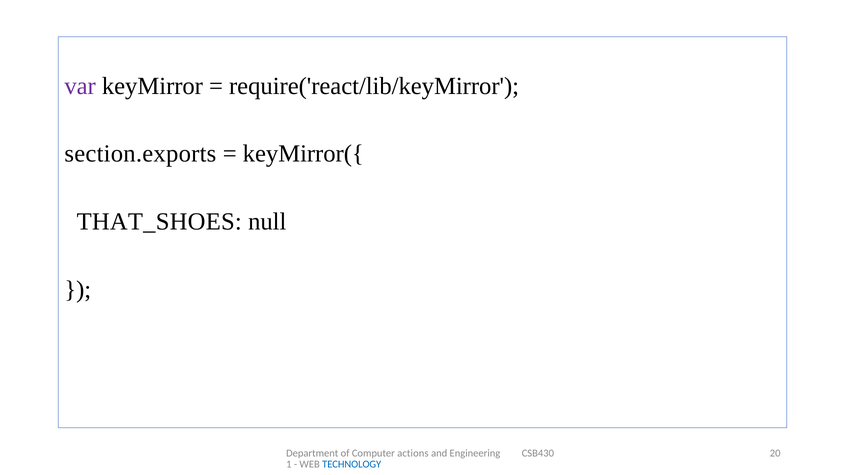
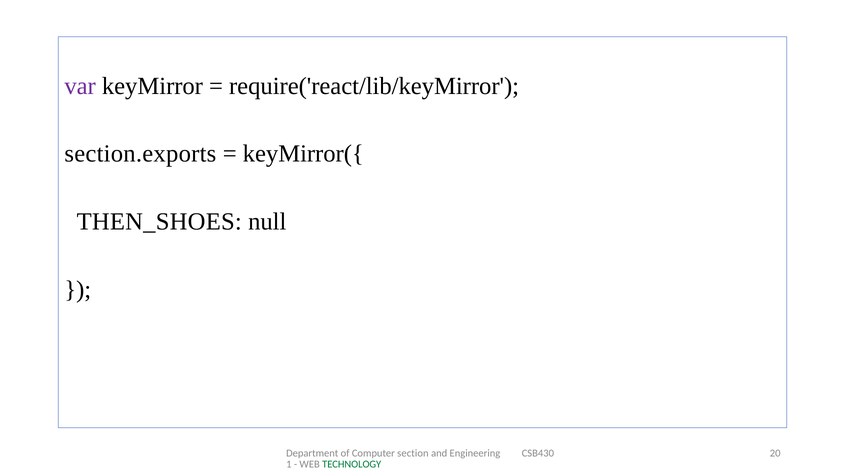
THAT_SHOES: THAT_SHOES -> THEN_SHOES
actions: actions -> section
TECHNOLOGY colour: blue -> green
